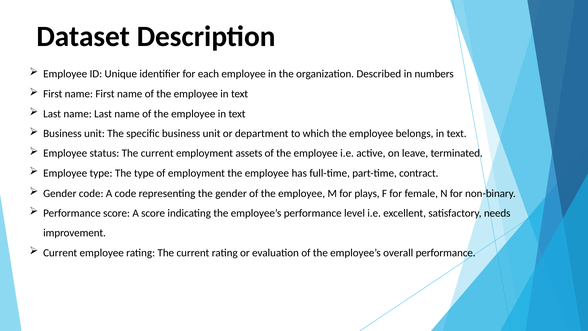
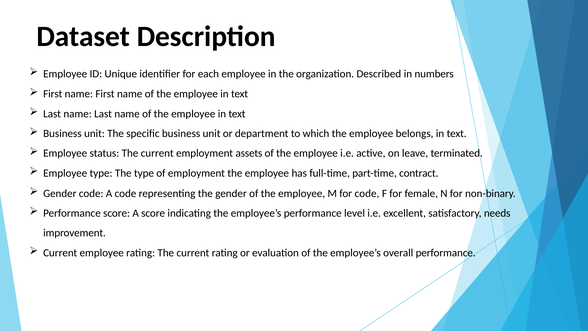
for plays: plays -> code
